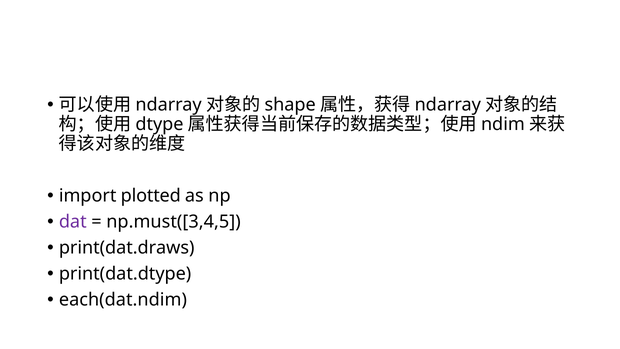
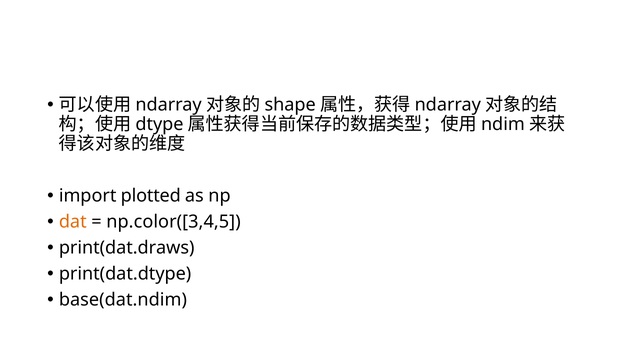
dat colour: purple -> orange
np.must([3,4,5: np.must([3,4,5 -> np.color([3,4,5
each(dat.ndim: each(dat.ndim -> base(dat.ndim
